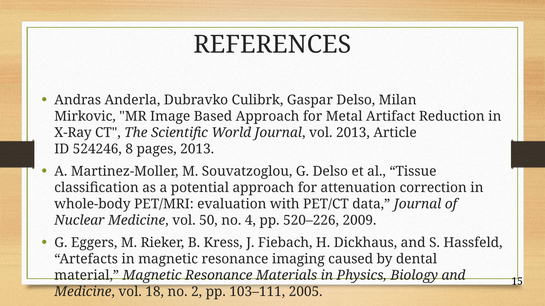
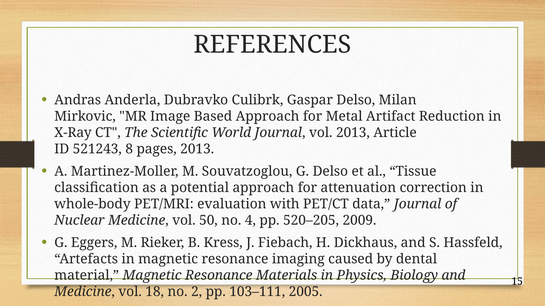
524246: 524246 -> 521243
520–226: 520–226 -> 520–205
